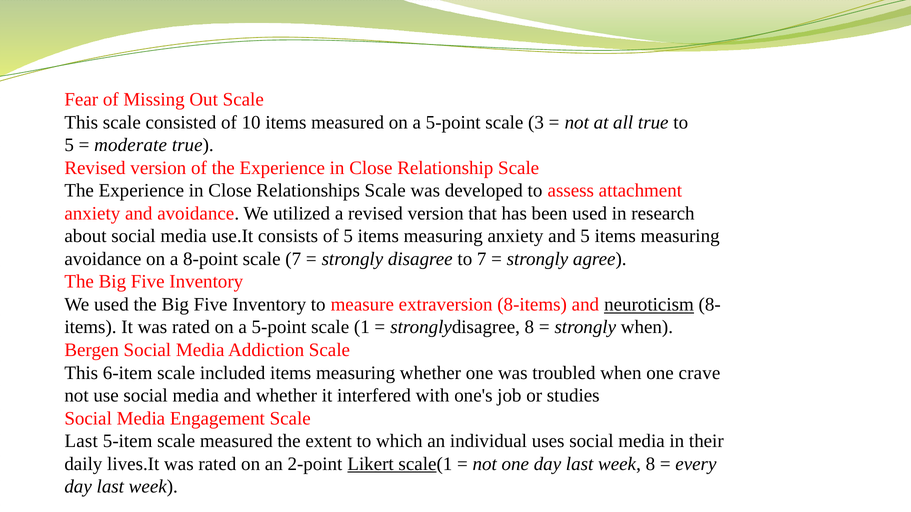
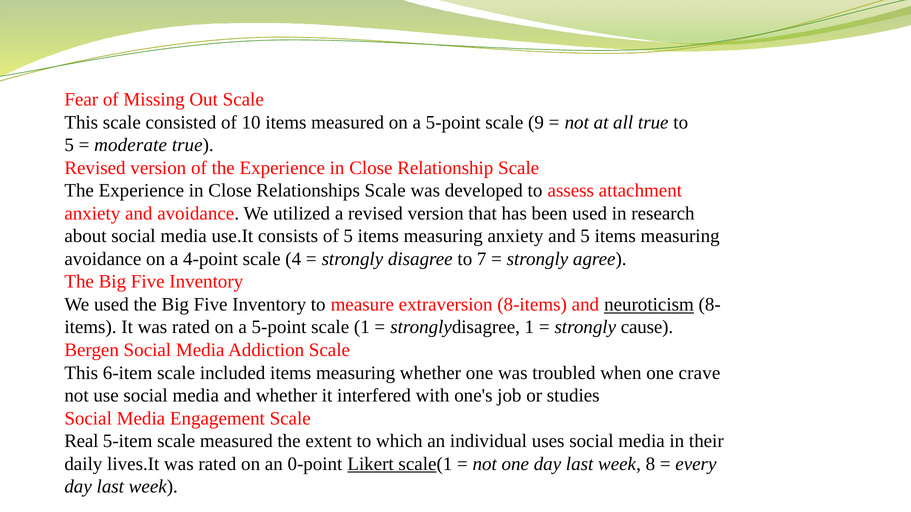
3: 3 -> 9
8-point: 8-point -> 4-point
scale 7: 7 -> 4
stronglydisagree 8: 8 -> 1
strongly when: when -> cause
Last at (81, 441): Last -> Real
2-point: 2-point -> 0-point
